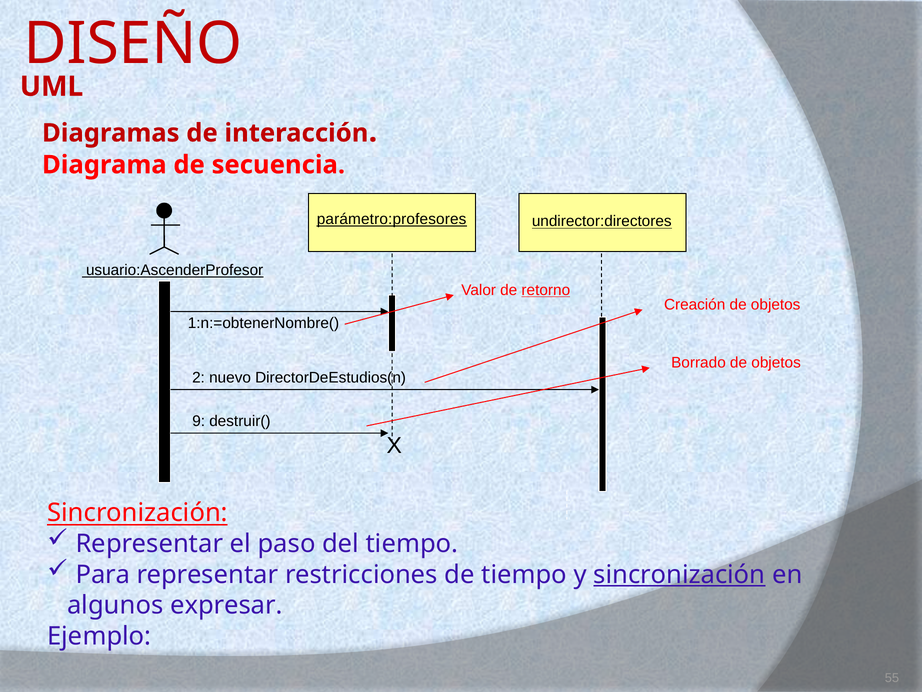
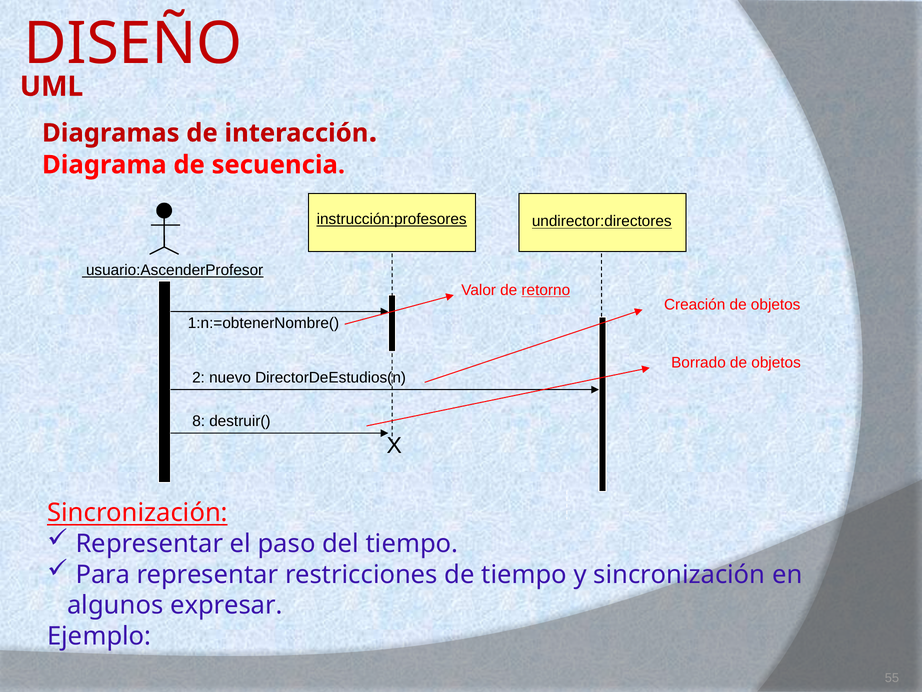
parámetro:profesores: parámetro:profesores -> instrucción:profesores
9: 9 -> 8
sincronización at (679, 574) underline: present -> none
